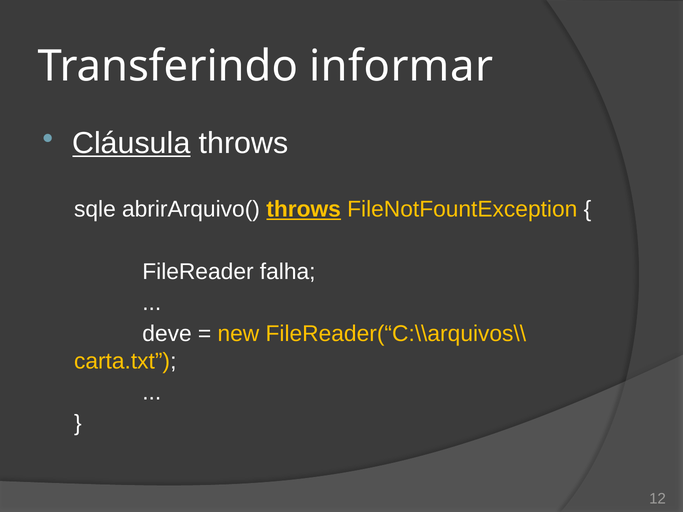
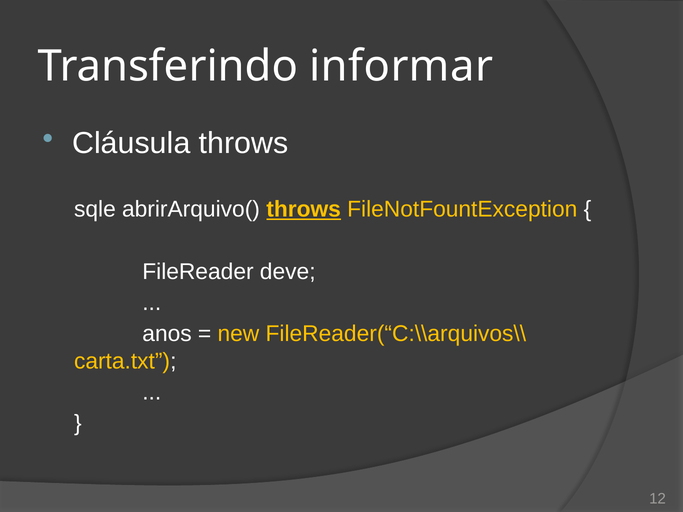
Cláusula underline: present -> none
falha: falha -> deve
deve: deve -> anos
